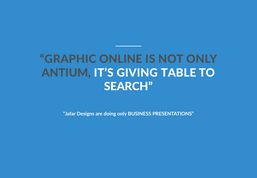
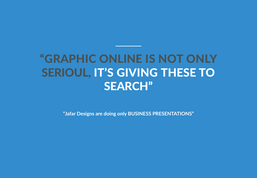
ANTIUM: ANTIUM -> SERIOUL
TABLE: TABLE -> THESE
